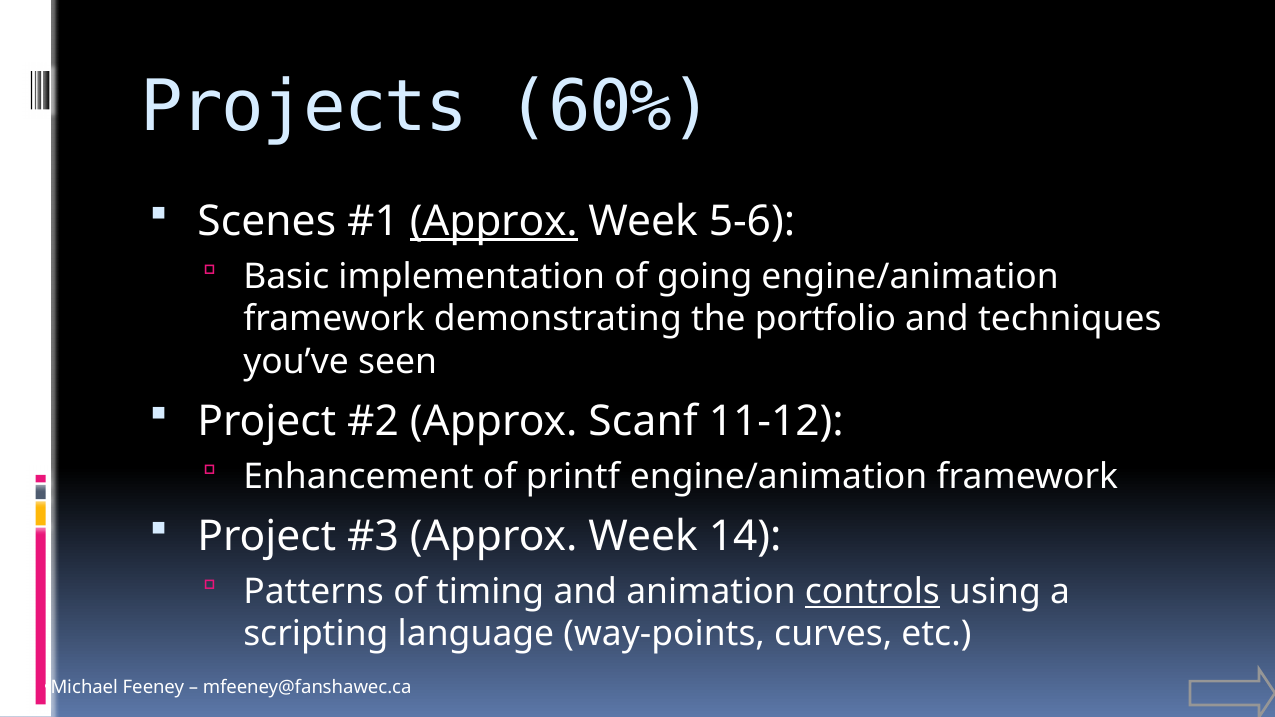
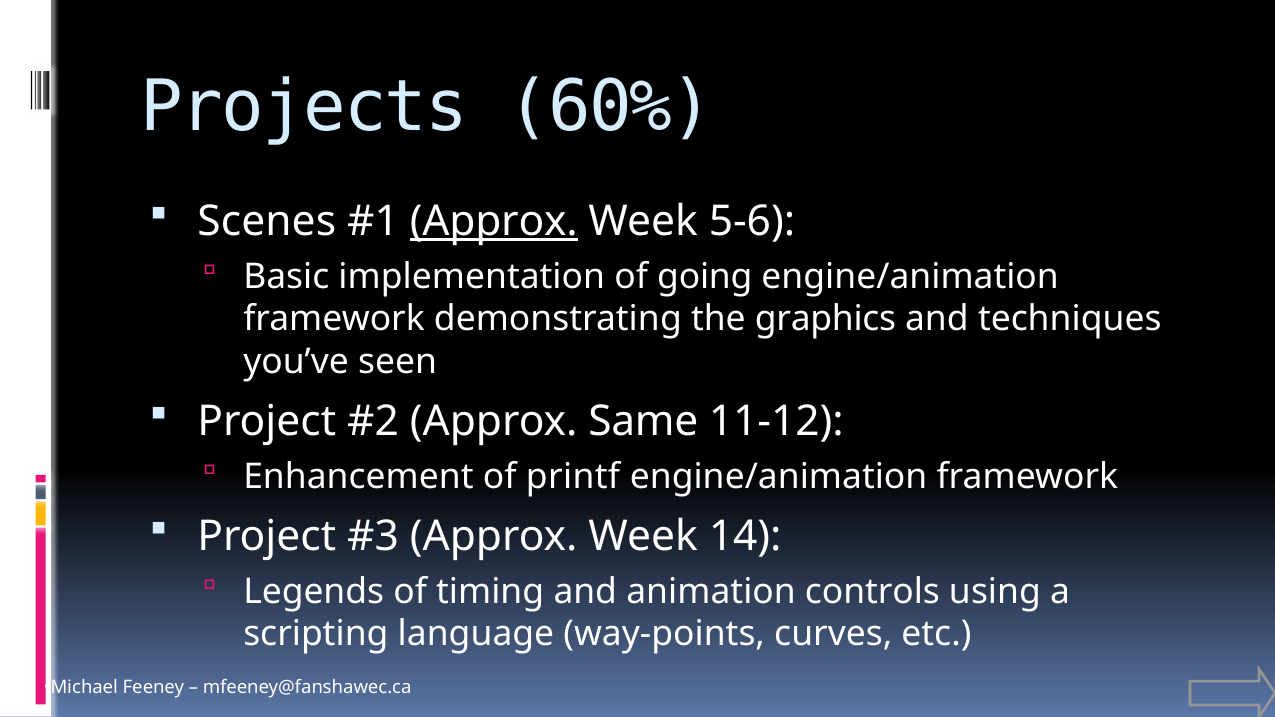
portfolio: portfolio -> graphics
Scanf: Scanf -> Same
Patterns: Patterns -> Legends
controls underline: present -> none
